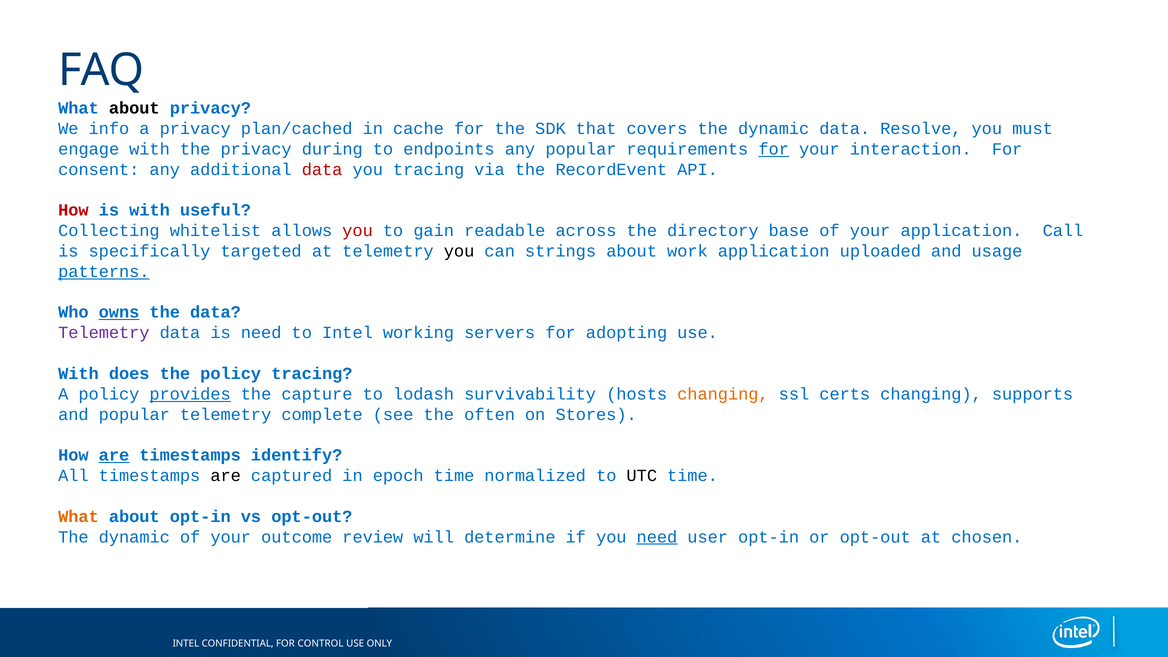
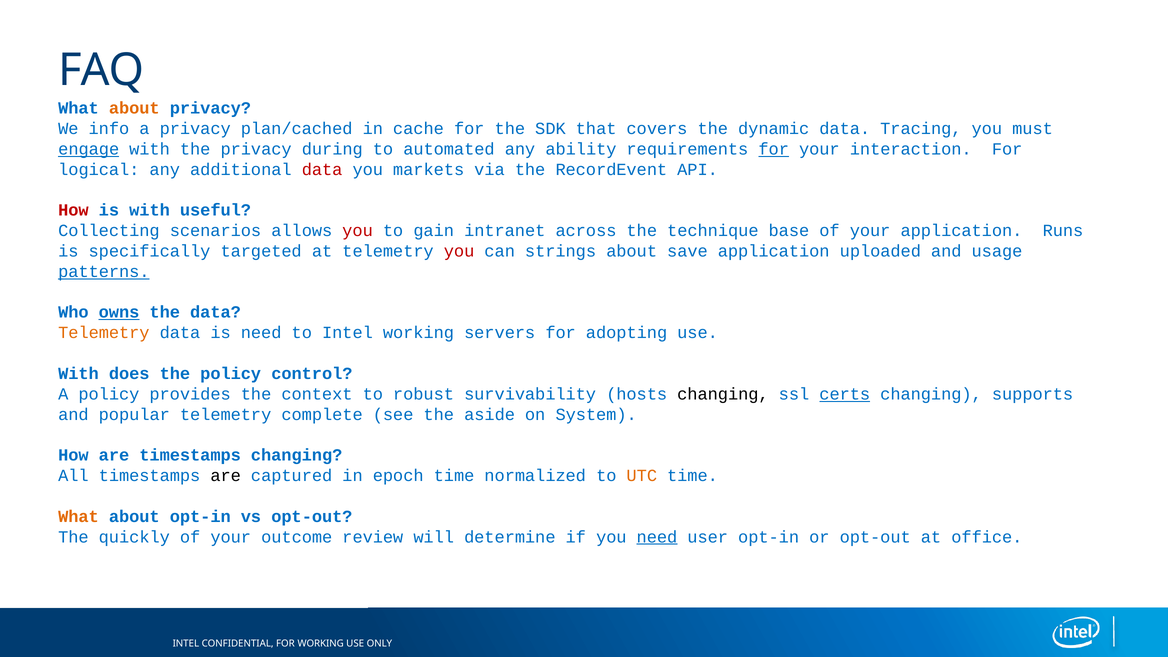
about at (134, 108) colour: black -> orange
Resolve: Resolve -> Tracing
engage underline: none -> present
endpoints: endpoints -> automated
any popular: popular -> ability
consent: consent -> logical
you tracing: tracing -> markets
whitelist: whitelist -> scenarios
readable: readable -> intranet
directory: directory -> technique
Call: Call -> Runs
you at (459, 251) colour: black -> red
work: work -> save
Telemetry at (104, 333) colour: purple -> orange
policy tracing: tracing -> control
provides underline: present -> none
capture: capture -> context
lodash: lodash -> robust
changing at (723, 394) colour: orange -> black
certs underline: none -> present
often: often -> aside
Stores: Stores -> System
are at (114, 455) underline: present -> none
timestamps identify: identify -> changing
UTC colour: black -> orange
dynamic at (134, 537): dynamic -> quickly
chosen: chosen -> office
FOR CONTROL: CONTROL -> WORKING
